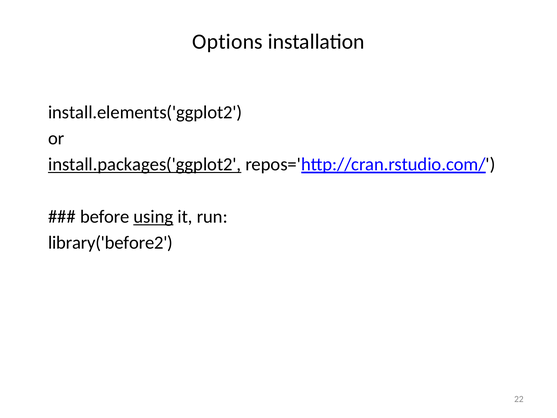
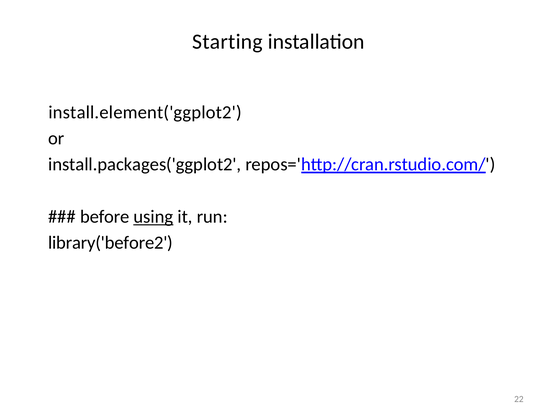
Options: Options -> Starting
install.elements('ggplot2: install.elements('ggplot2 -> install.element('ggplot2
install.packages('ggplot2 underline: present -> none
